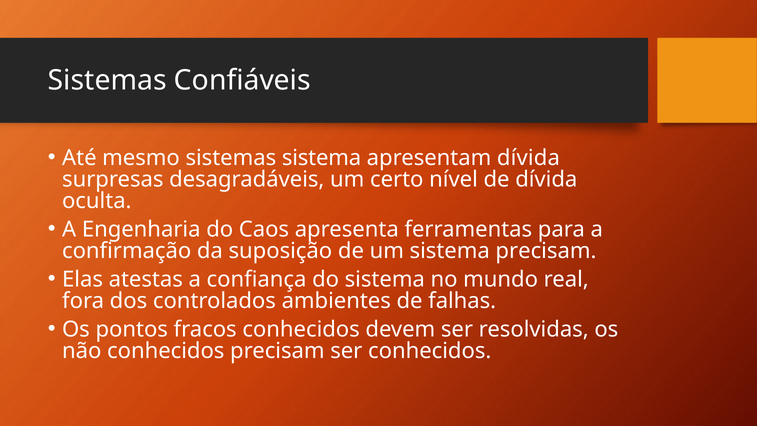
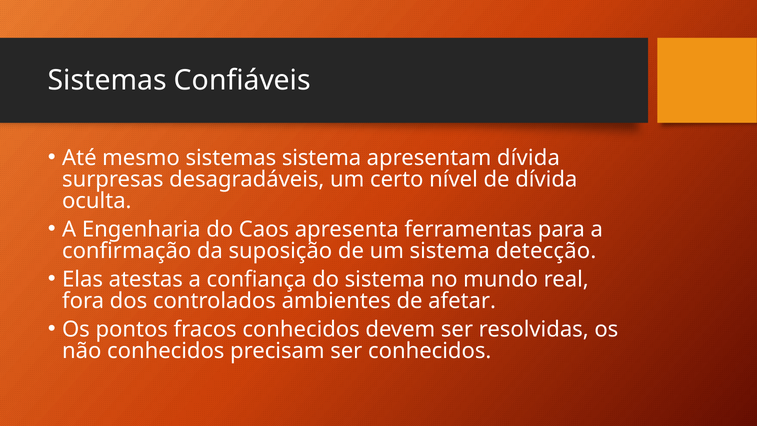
sistema precisam: precisam -> detecção
falhas: falhas -> afetar
